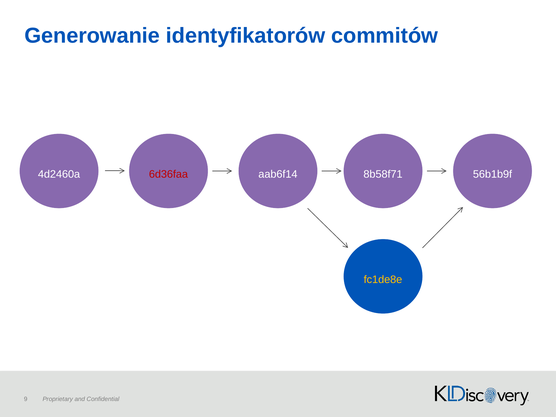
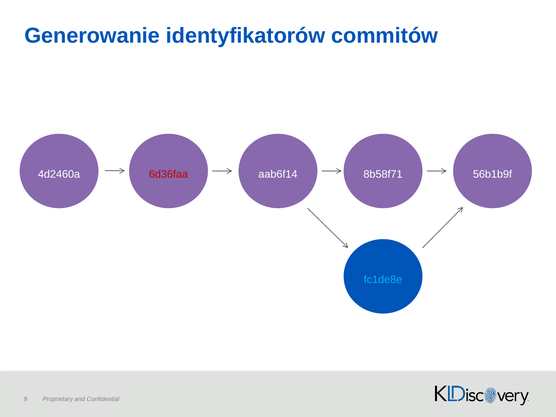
fc1de8e colour: yellow -> light blue
